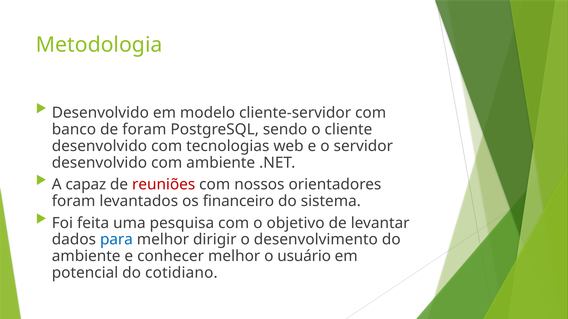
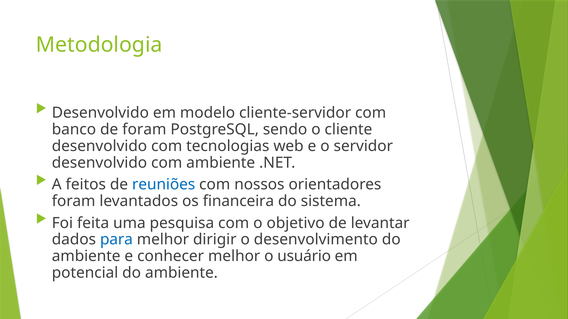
capaz: capaz -> feitos
reuniões colour: red -> blue
financeiro: financeiro -> financeira
potencial do cotidiano: cotidiano -> ambiente
